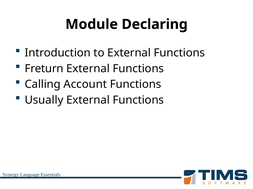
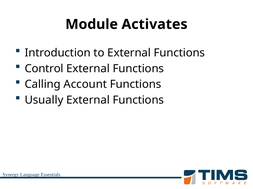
Declaring: Declaring -> Activates
Freturn: Freturn -> Control
